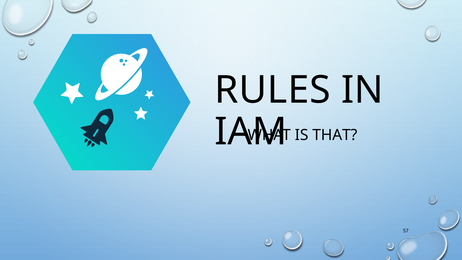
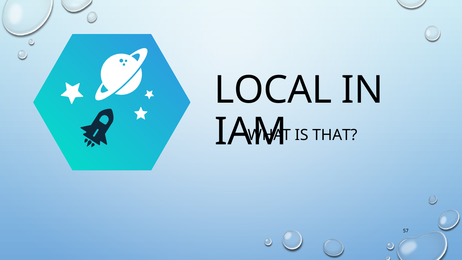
RULES: RULES -> LOCAL
